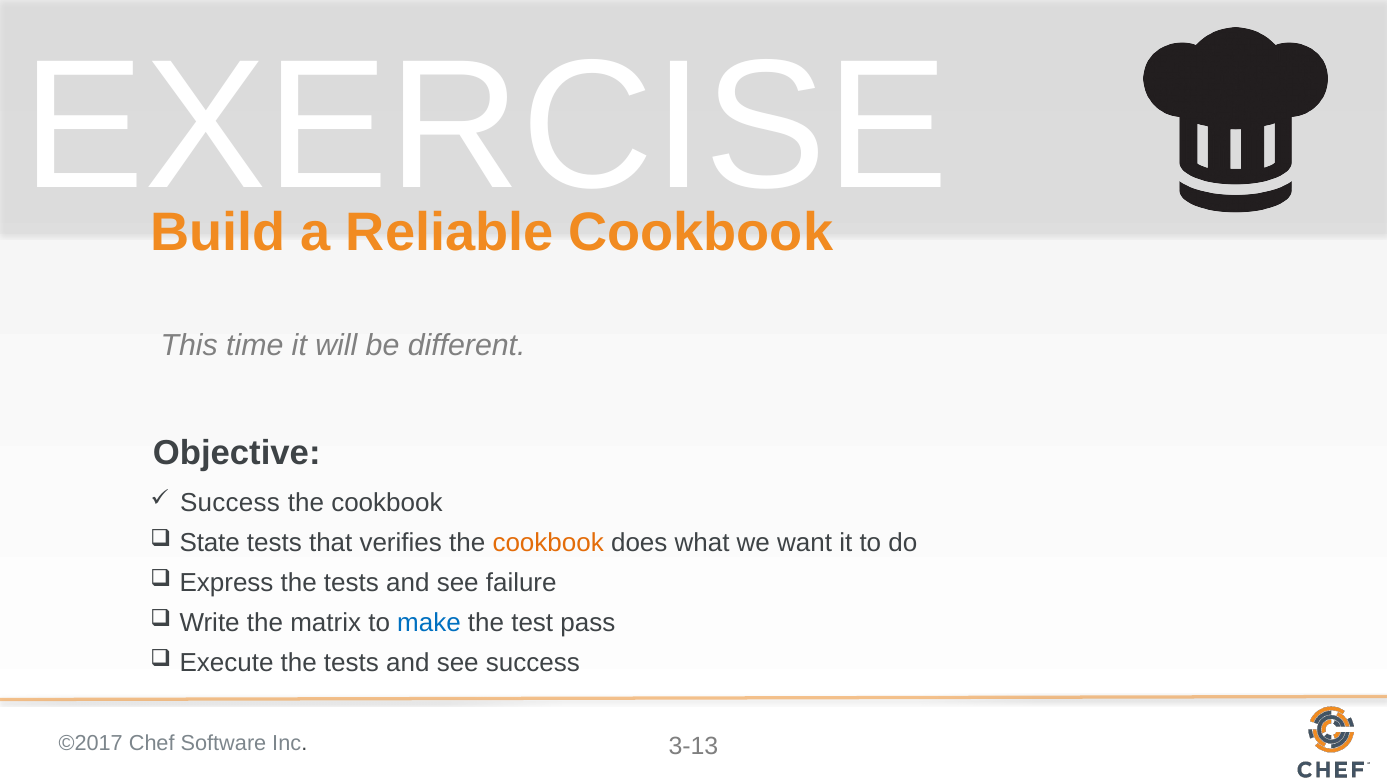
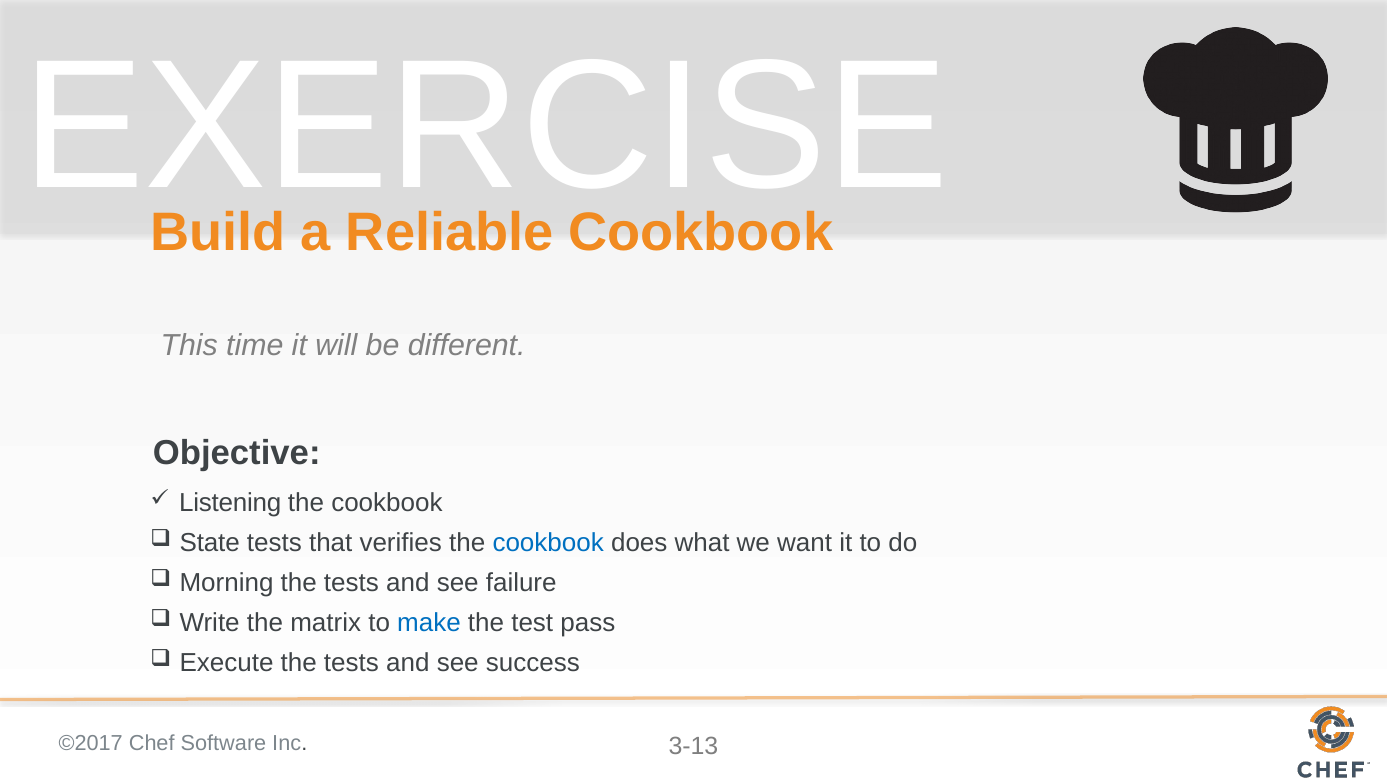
Success at (230, 503): Success -> Listening
cookbook at (548, 543) colour: orange -> blue
Express: Express -> Morning
